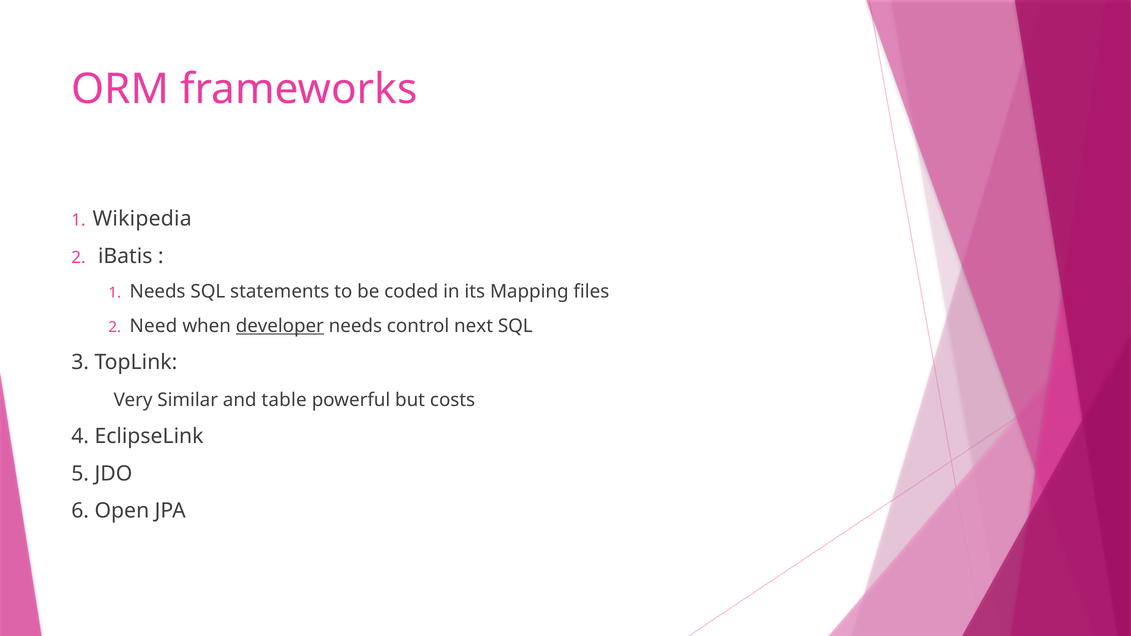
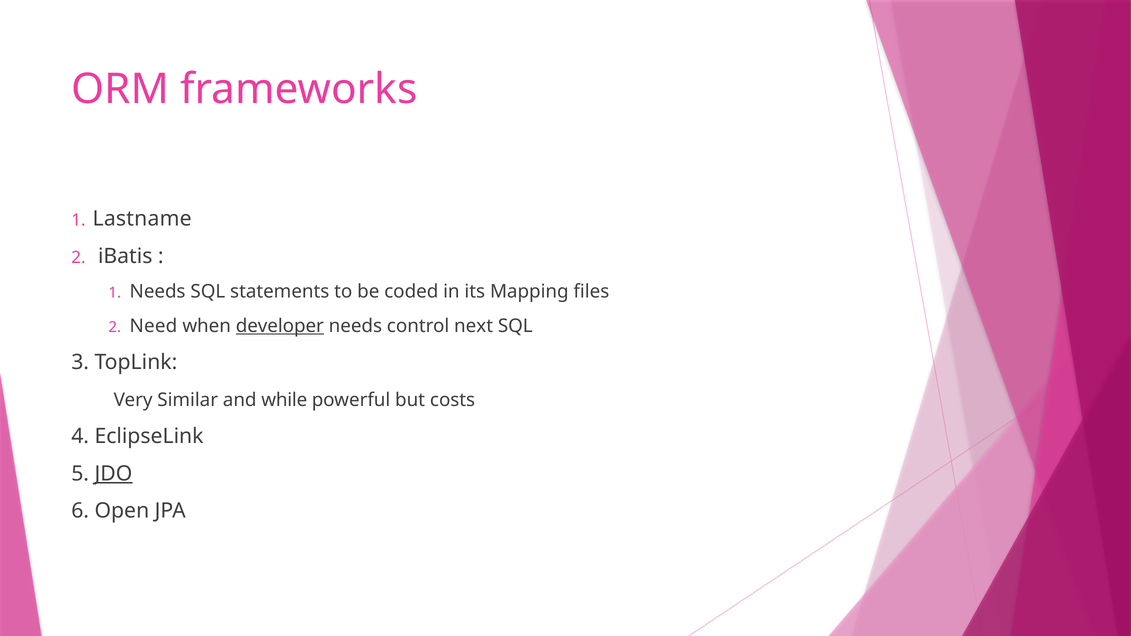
Wikipedia: Wikipedia -> Lastname
table: table -> while
JDO underline: none -> present
